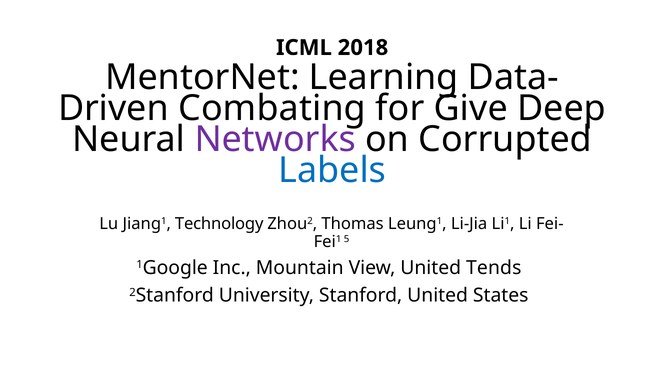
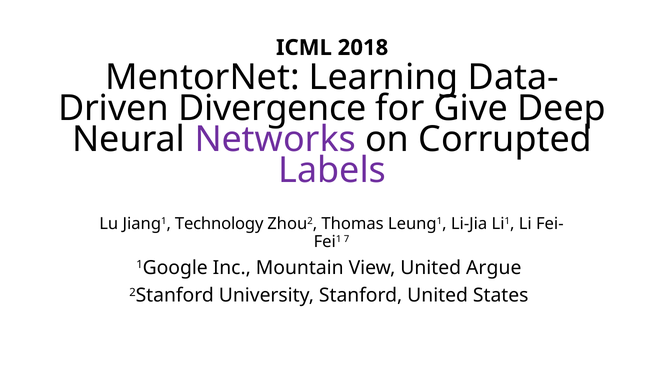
Combating: Combating -> Divergence
Labels colour: blue -> purple
5: 5 -> 7
Tends: Tends -> Argue
